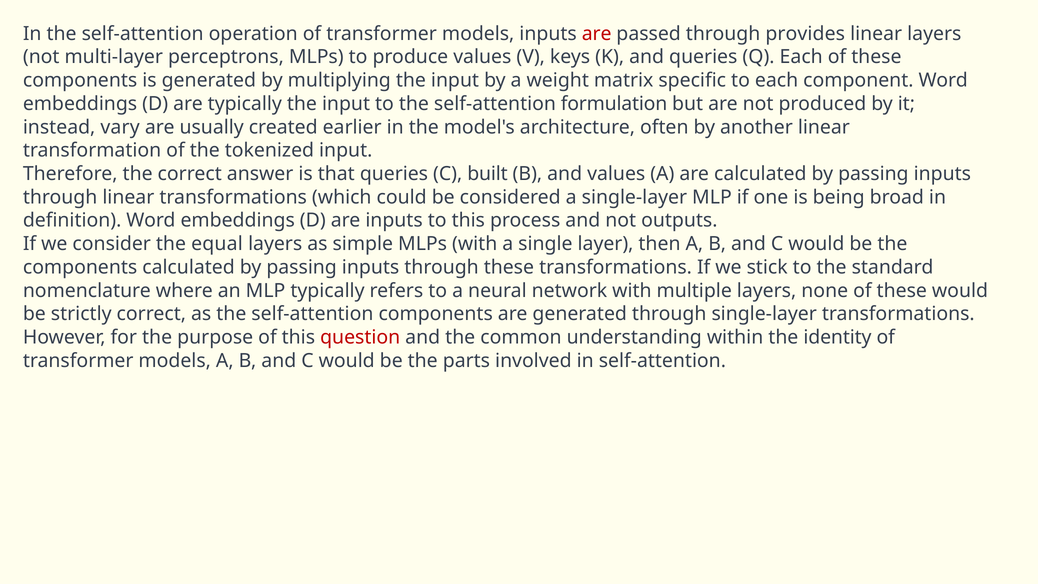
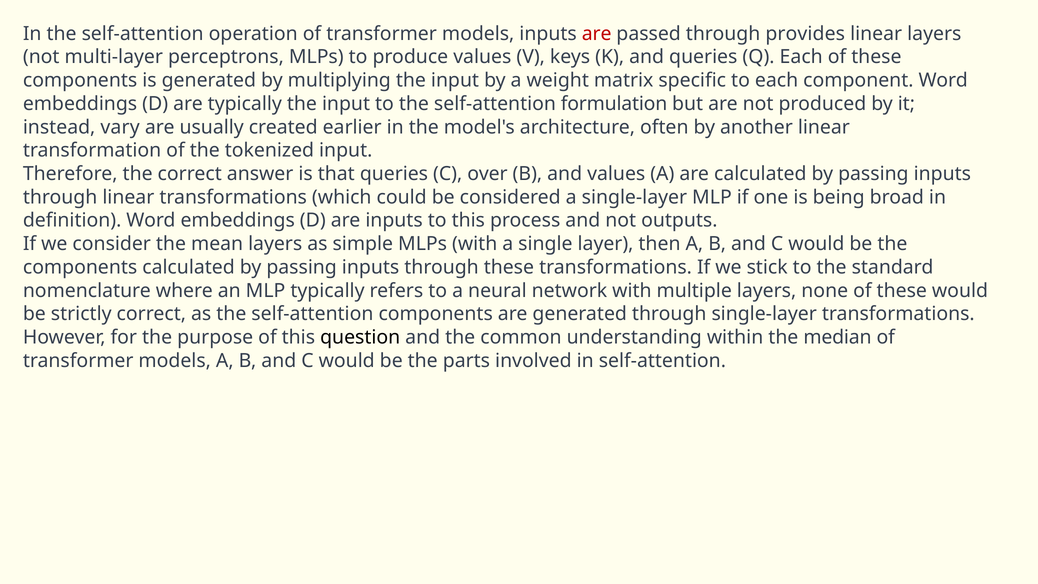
built: built -> over
equal: equal -> mean
question colour: red -> black
identity: identity -> median
